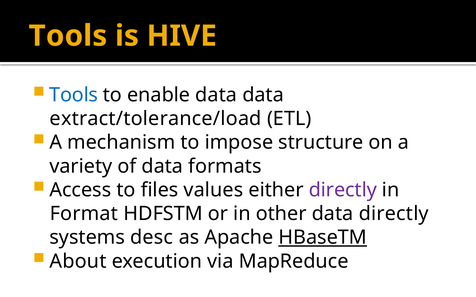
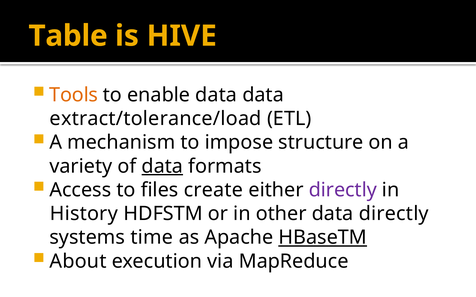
Tools at (68, 36): Tools -> Table
Tools at (74, 95) colour: blue -> orange
data at (162, 166) underline: none -> present
values: values -> create
Format: Format -> History
desc: desc -> time
